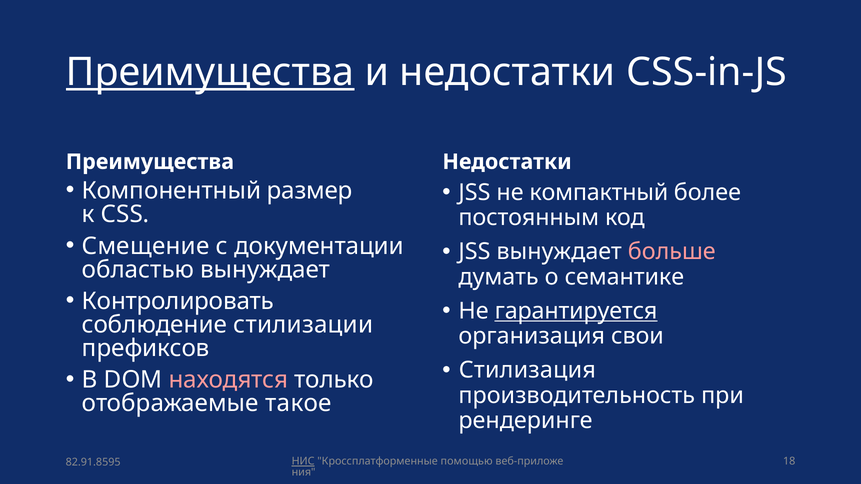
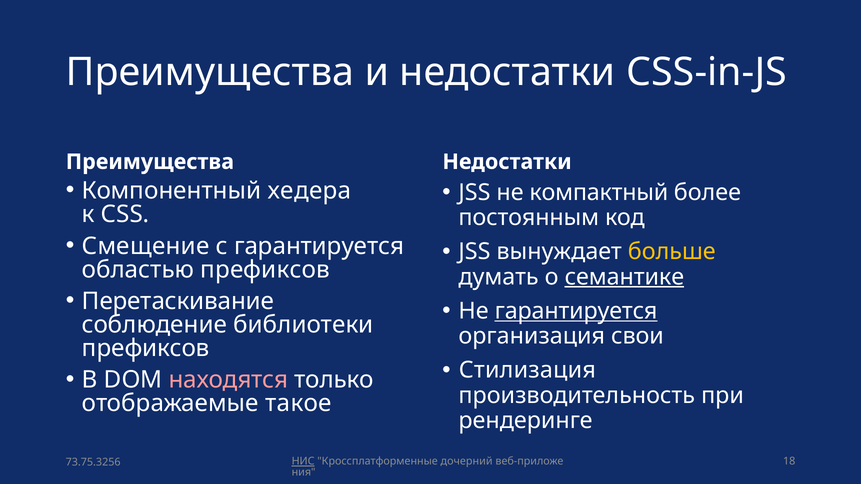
Преимущества at (210, 72) underline: present -> none
размер: размер -> хедера
с документации: документации -> гарантируется
больше colour: pink -> yellow
областью вынуждает: вынуждает -> префиксов
семантике underline: none -> present
Контролировать: Контролировать -> Перетаскивание
стилизации: стилизации -> библиотеки
помощью: помощью -> дочерний
82.91.8595: 82.91.8595 -> 73.75.3256
